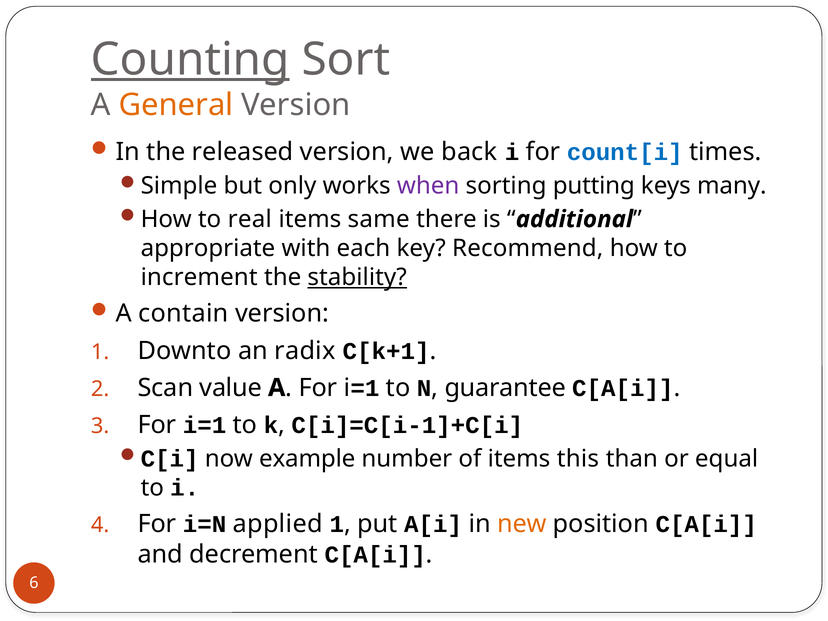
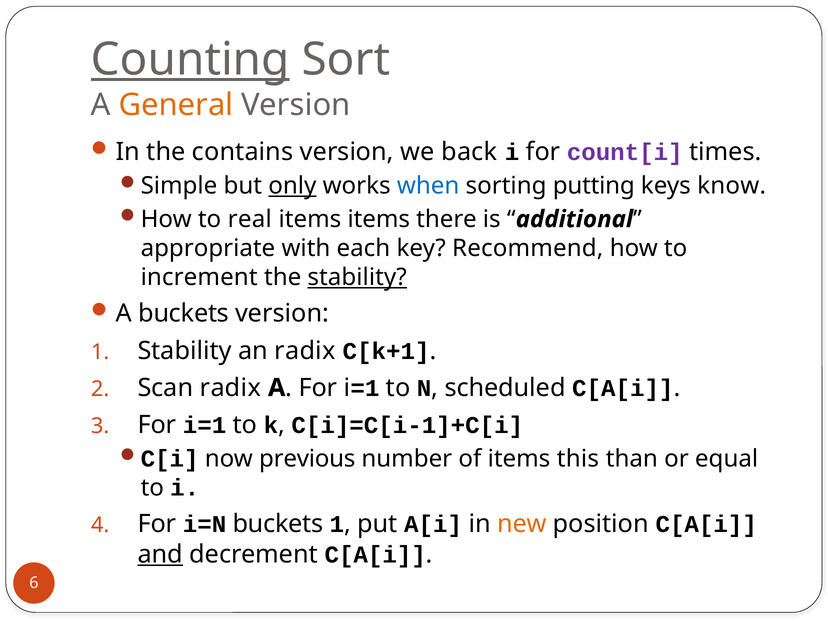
released: released -> contains
count[i colour: blue -> purple
only underline: none -> present
when colour: purple -> blue
many: many -> know
items same: same -> items
A contain: contain -> buckets
1 Downto: Downto -> Stability
Scan value: value -> radix
guarantee: guarantee -> scheduled
example: example -> previous
i=N applied: applied -> buckets
and underline: none -> present
